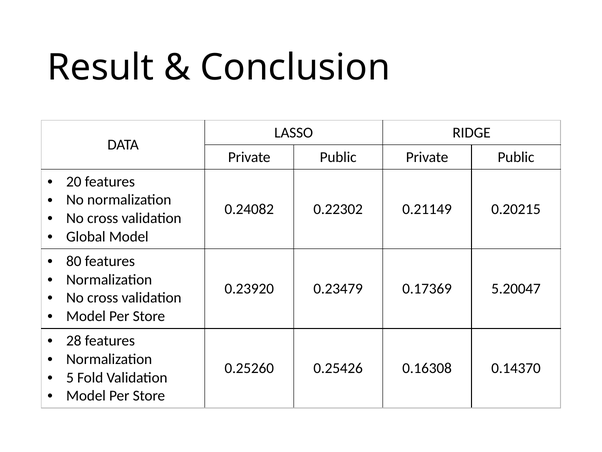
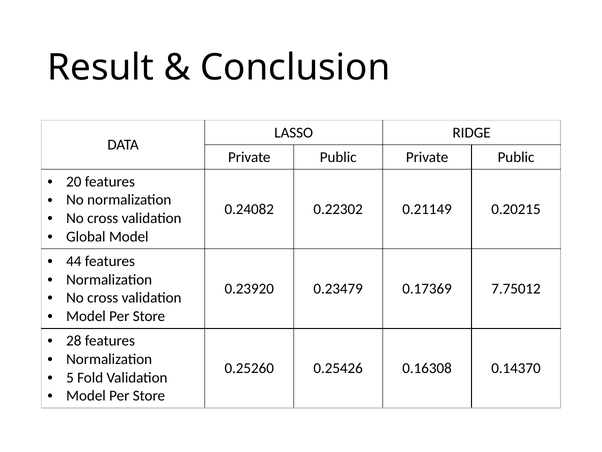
80: 80 -> 44
5.20047: 5.20047 -> 7.75012
